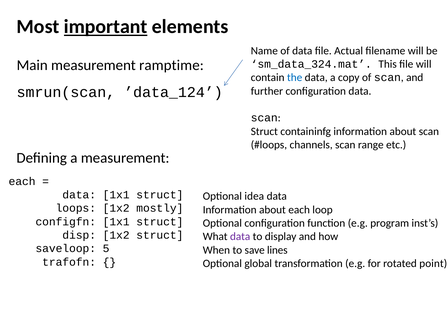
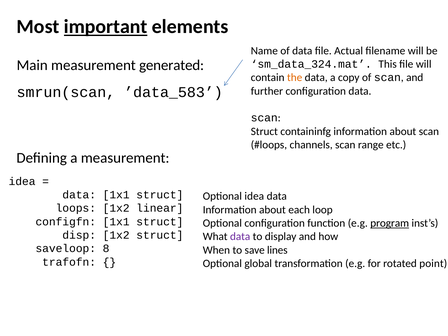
ramptime: ramptime -> generated
the colour: blue -> orange
’data_124: ’data_124 -> ’data_583
each at (22, 181): each -> idea
mostly: mostly -> linear
program underline: none -> present
5: 5 -> 8
